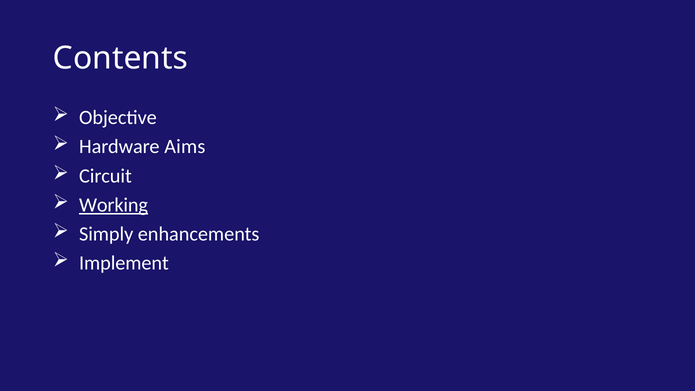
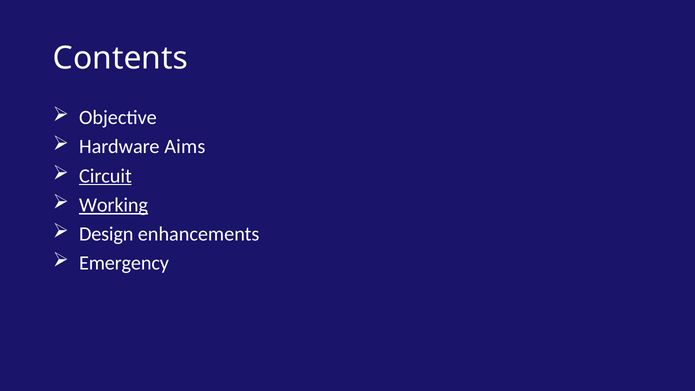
Circuit underline: none -> present
Simply: Simply -> Design
Implement: Implement -> Emergency
